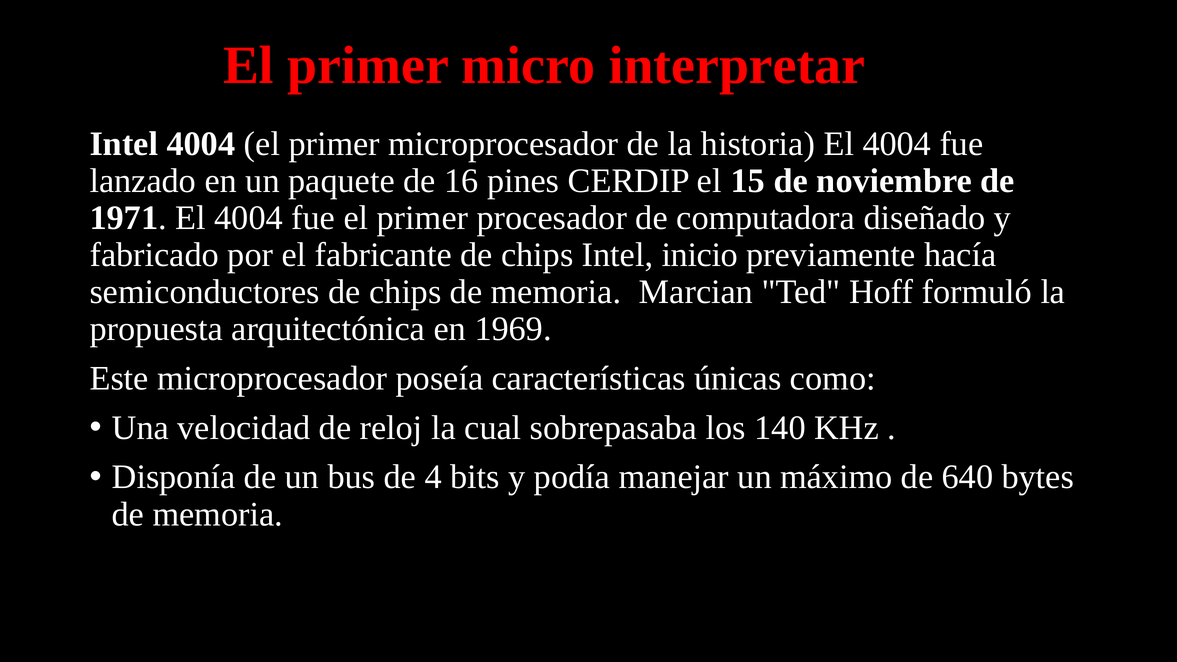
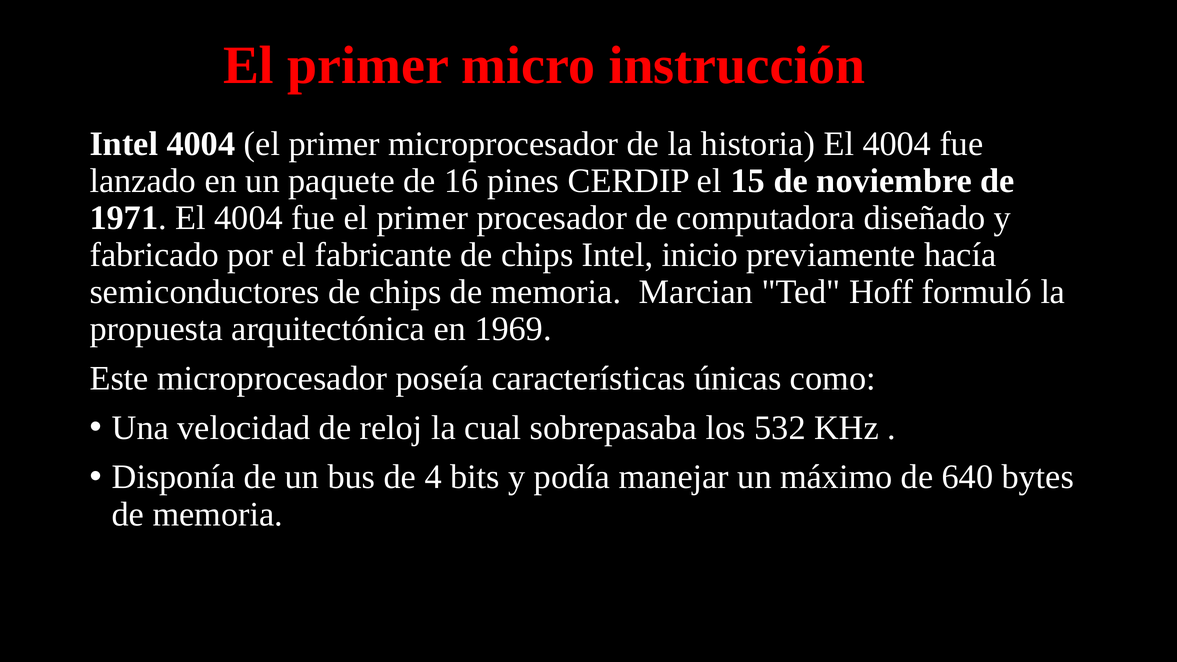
interpretar: interpretar -> instrucción
140: 140 -> 532
